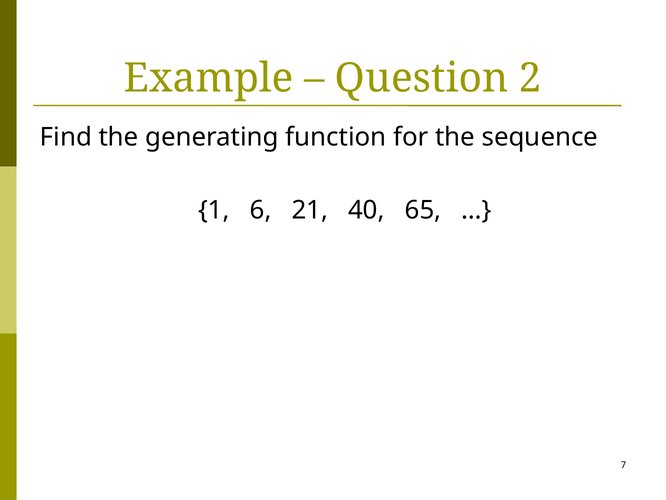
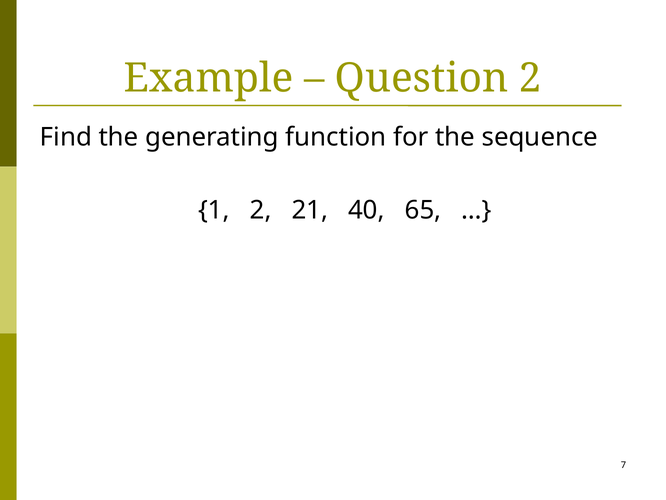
1 6: 6 -> 2
